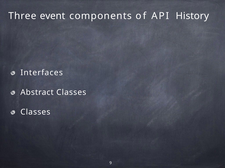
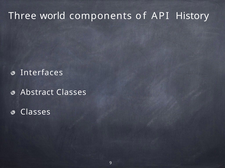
event: event -> world
